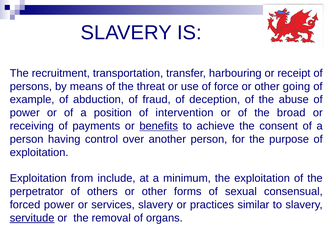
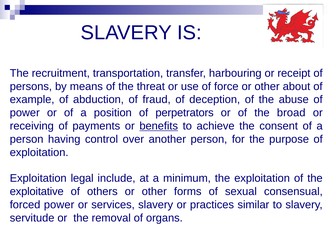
going: going -> about
intervention: intervention -> perpetrators
from: from -> legal
perpetrator: perpetrator -> exploitative
servitude underline: present -> none
